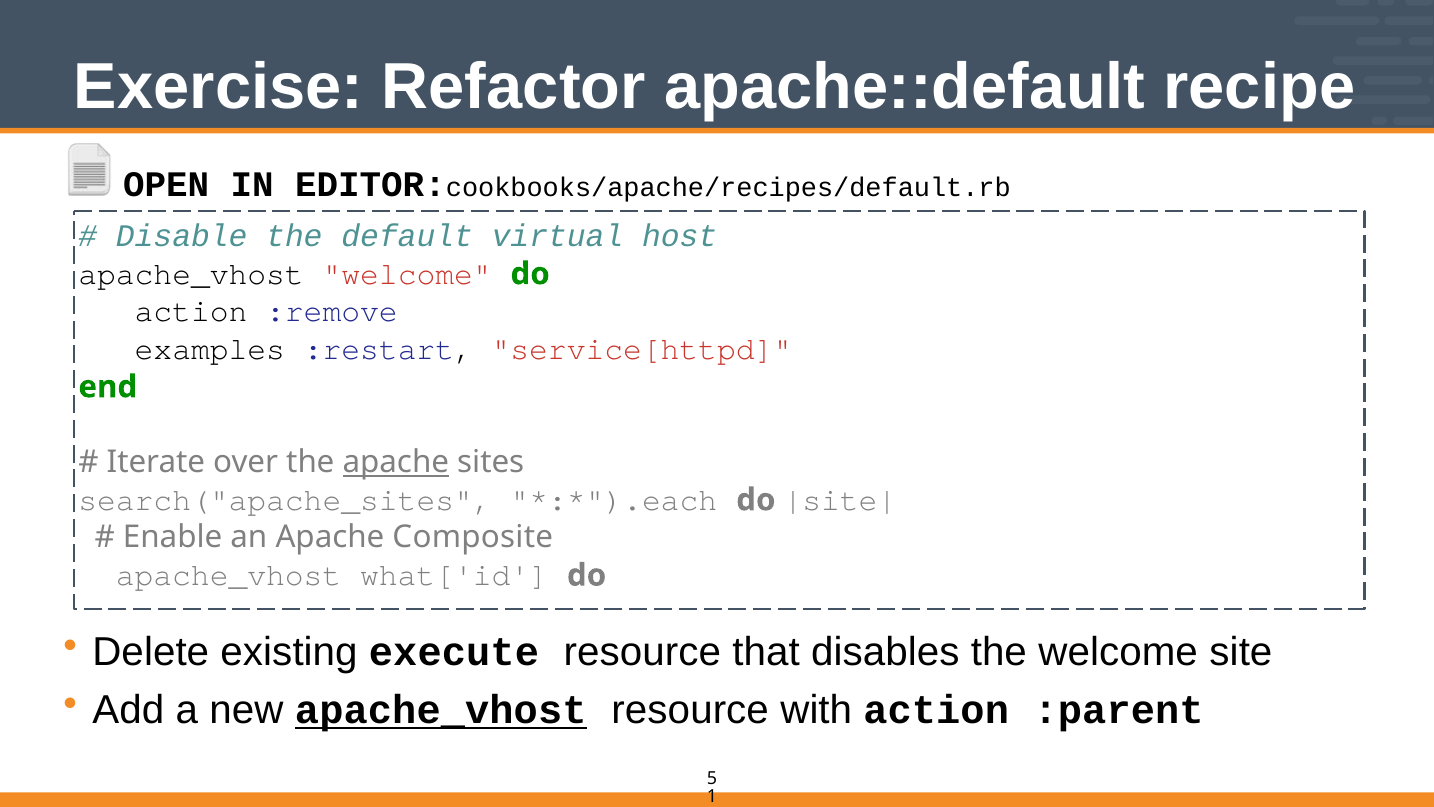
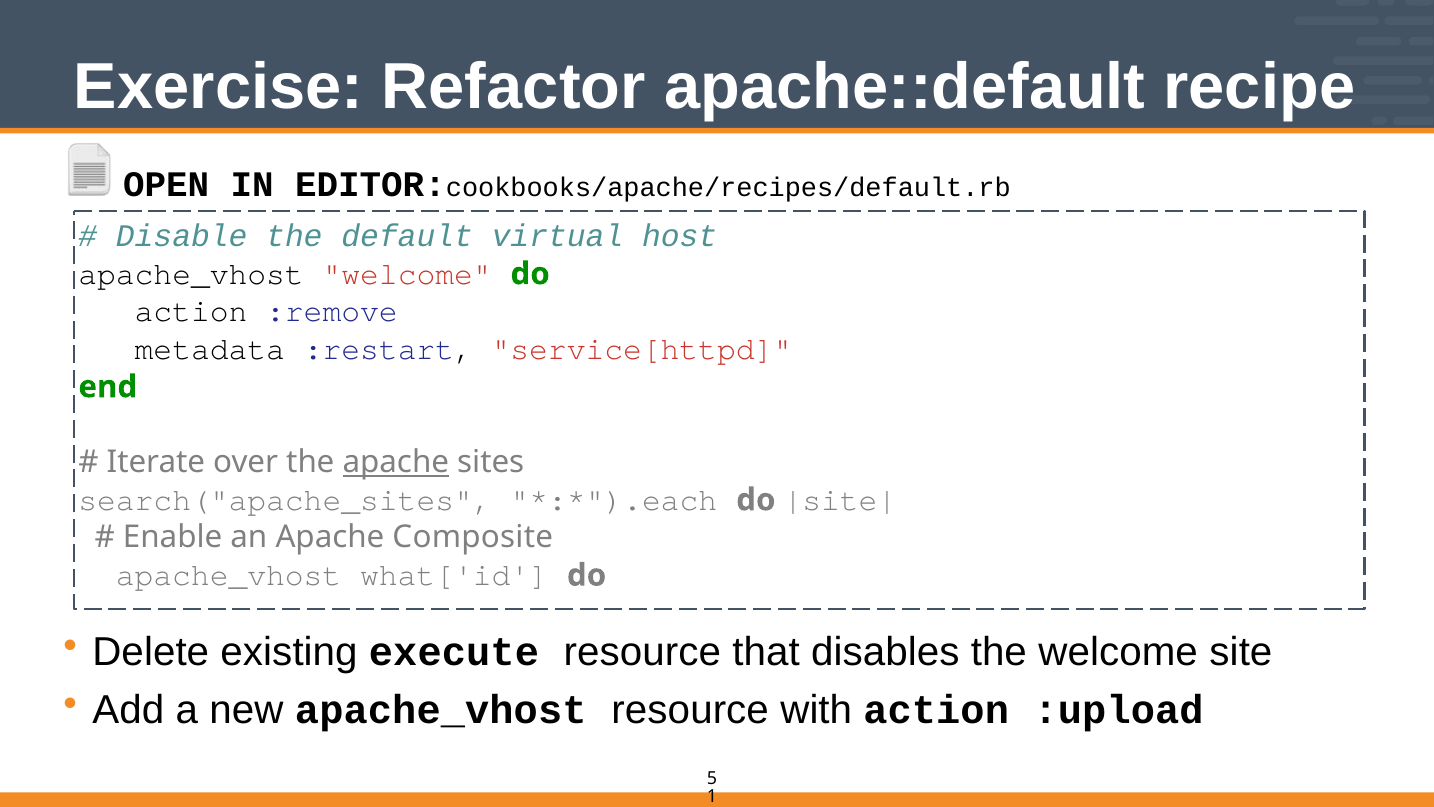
examples: examples -> metadata
apache_vhost at (441, 710) underline: present -> none
:parent: :parent -> :upload
